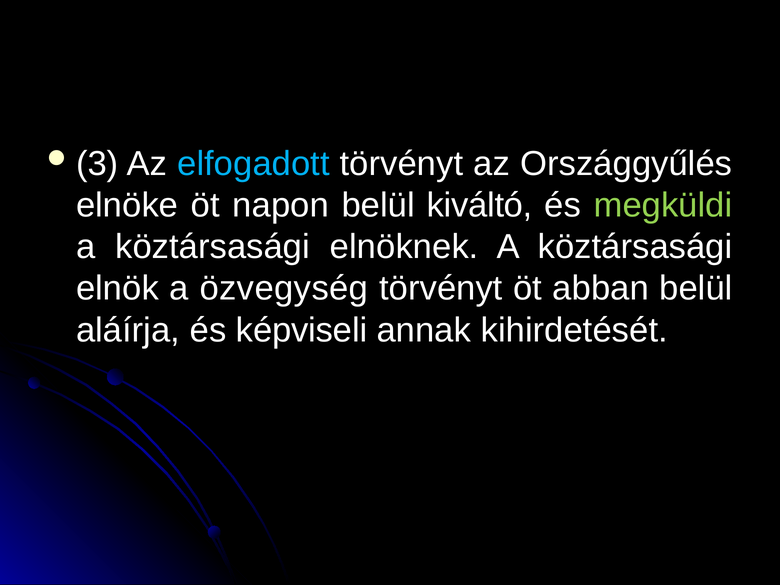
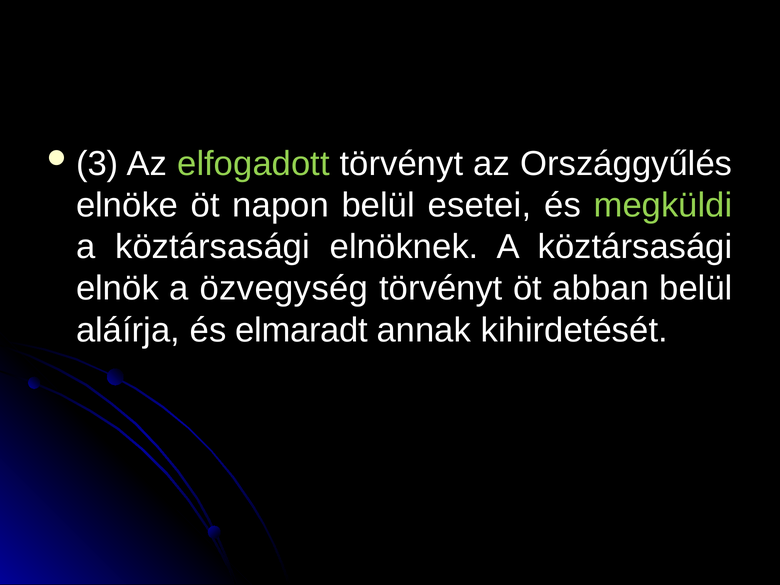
elfogadott colour: light blue -> light green
kiváltó: kiváltó -> esetei
képviseli: képviseli -> elmaradt
